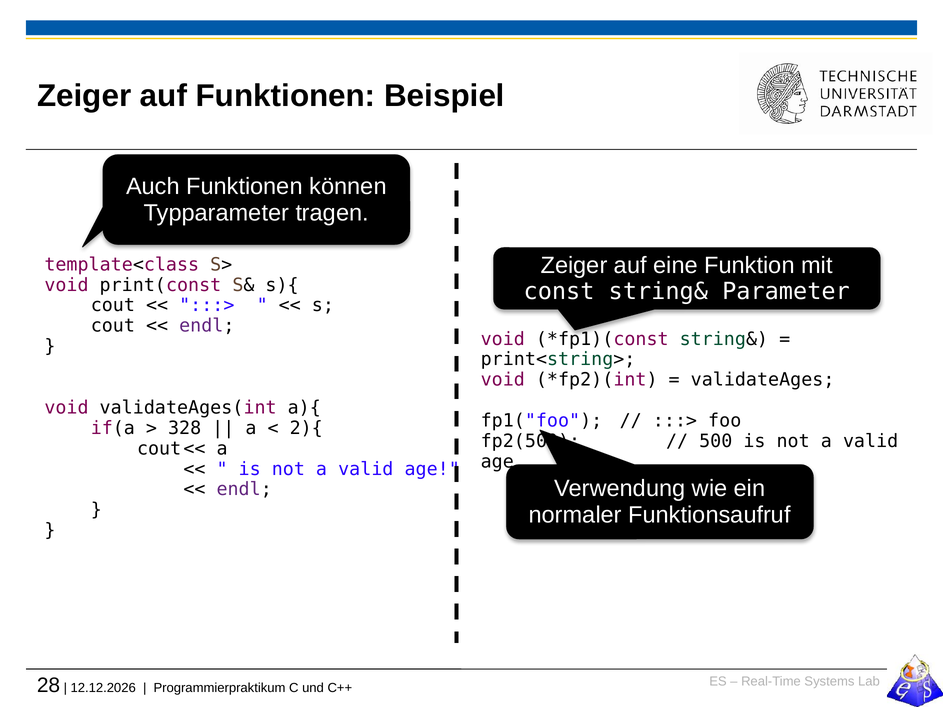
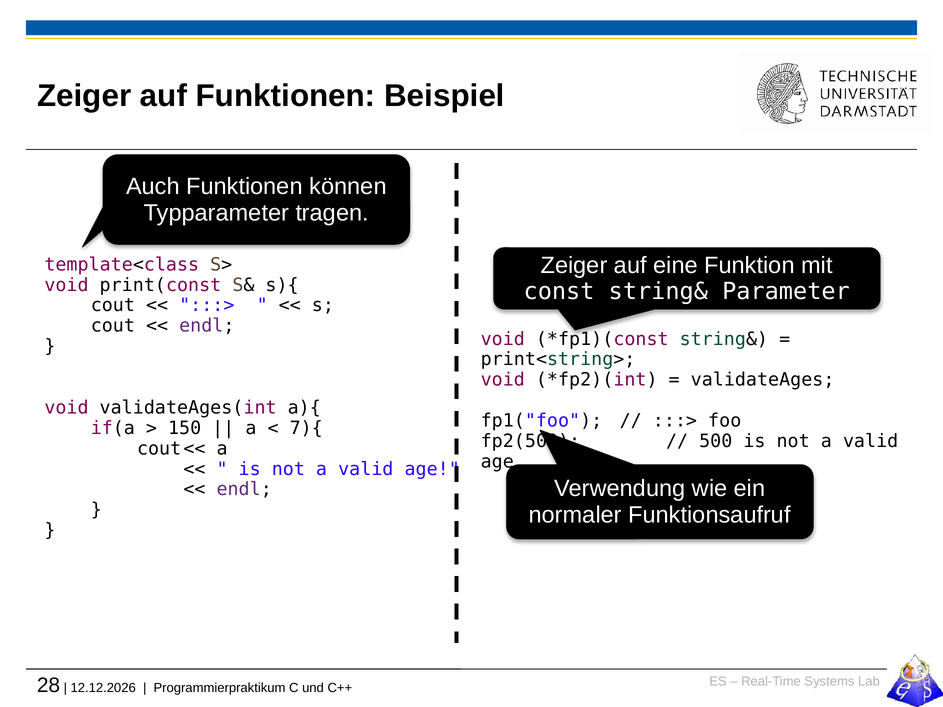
328: 328 -> 150
2){: 2){ -> 7){
